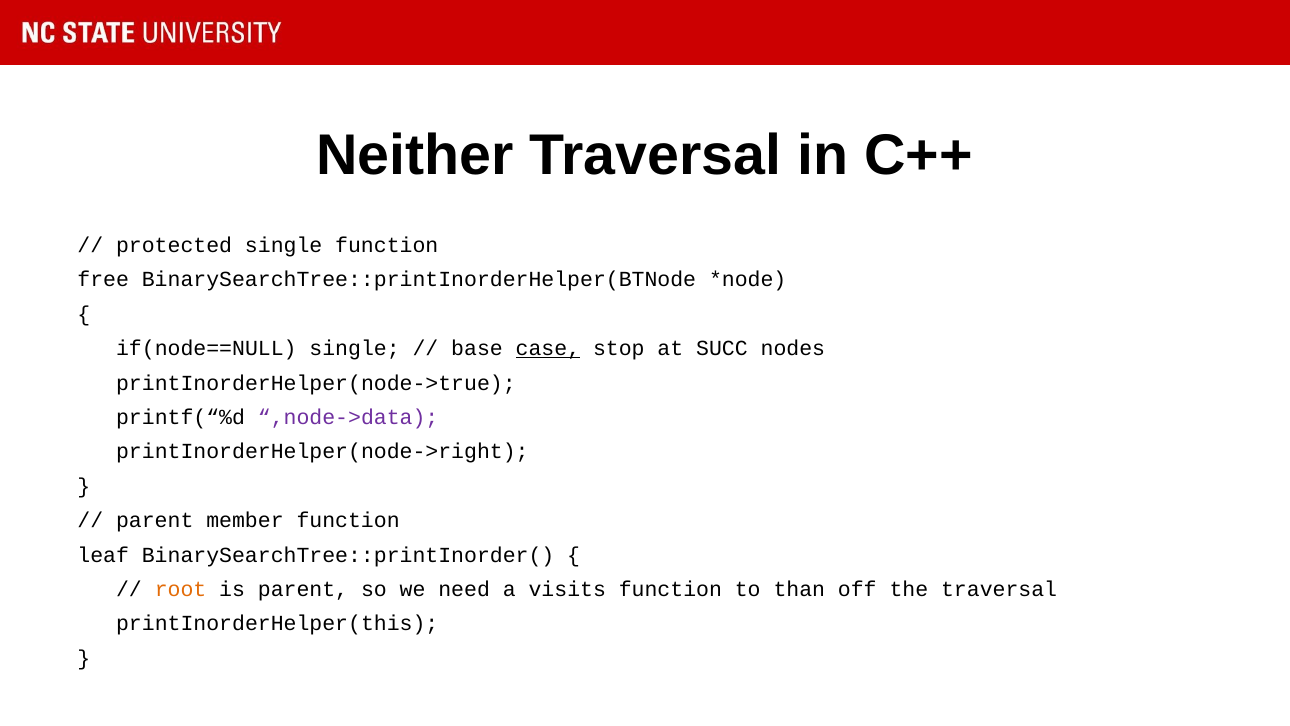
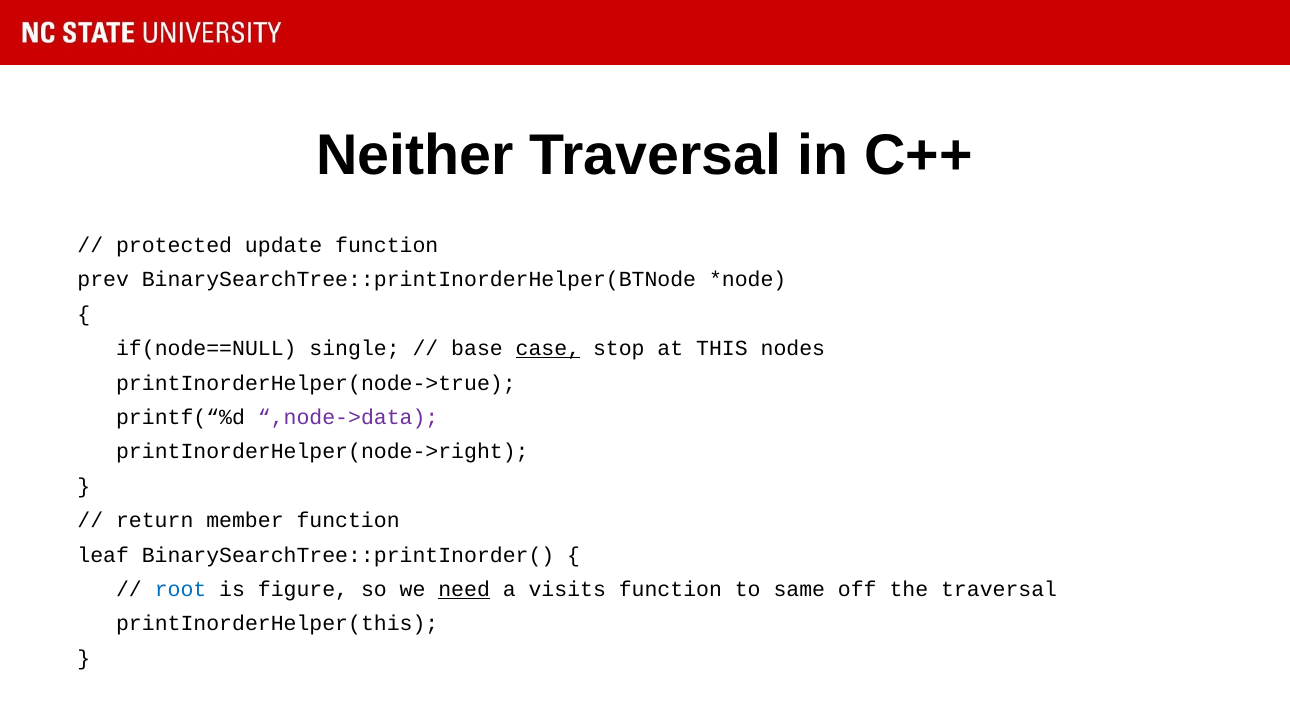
protected single: single -> update
free: free -> prev
SUCC: SUCC -> THIS
parent at (155, 520): parent -> return
root colour: orange -> blue
is parent: parent -> figure
need underline: none -> present
than: than -> same
